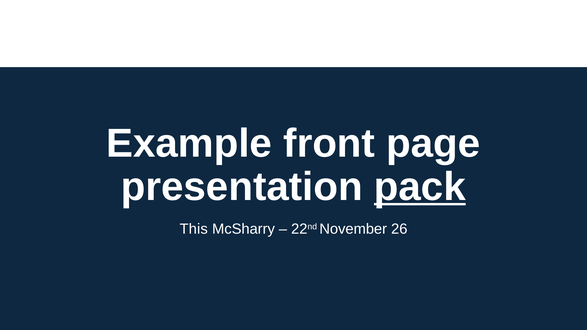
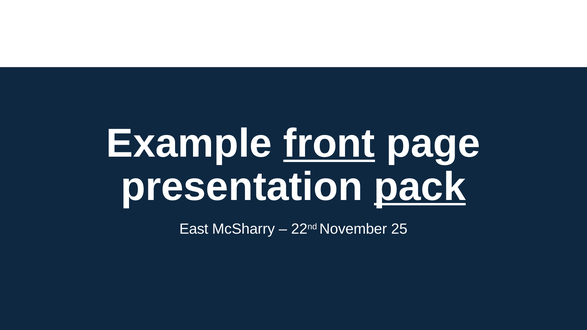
front underline: none -> present
This: This -> East
26: 26 -> 25
